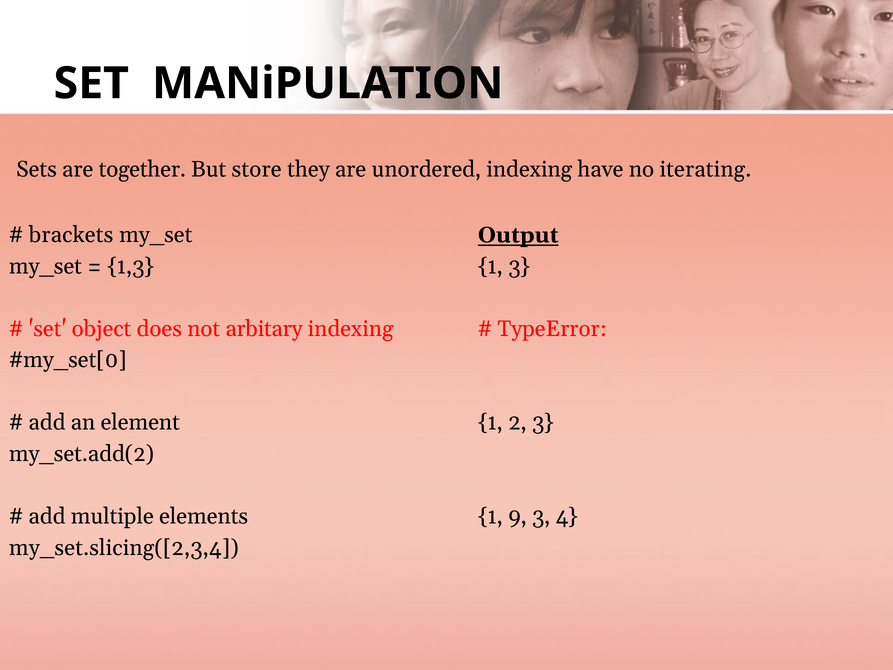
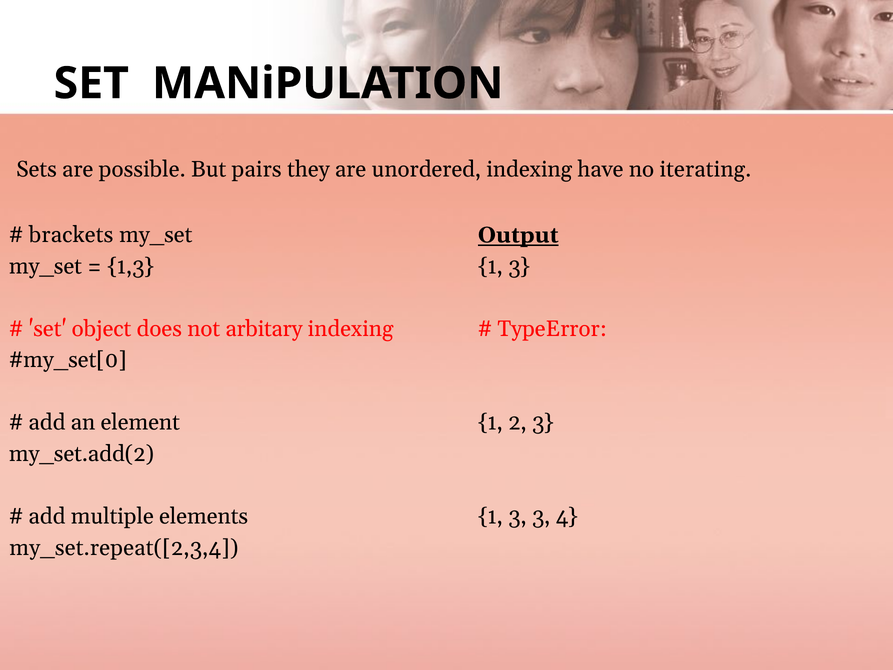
together: together -> possible
store: store -> pairs
9 at (518, 516): 9 -> 3
my_set.slicing([2,3,4: my_set.slicing([2,3,4 -> my_set.repeat([2,3,4
